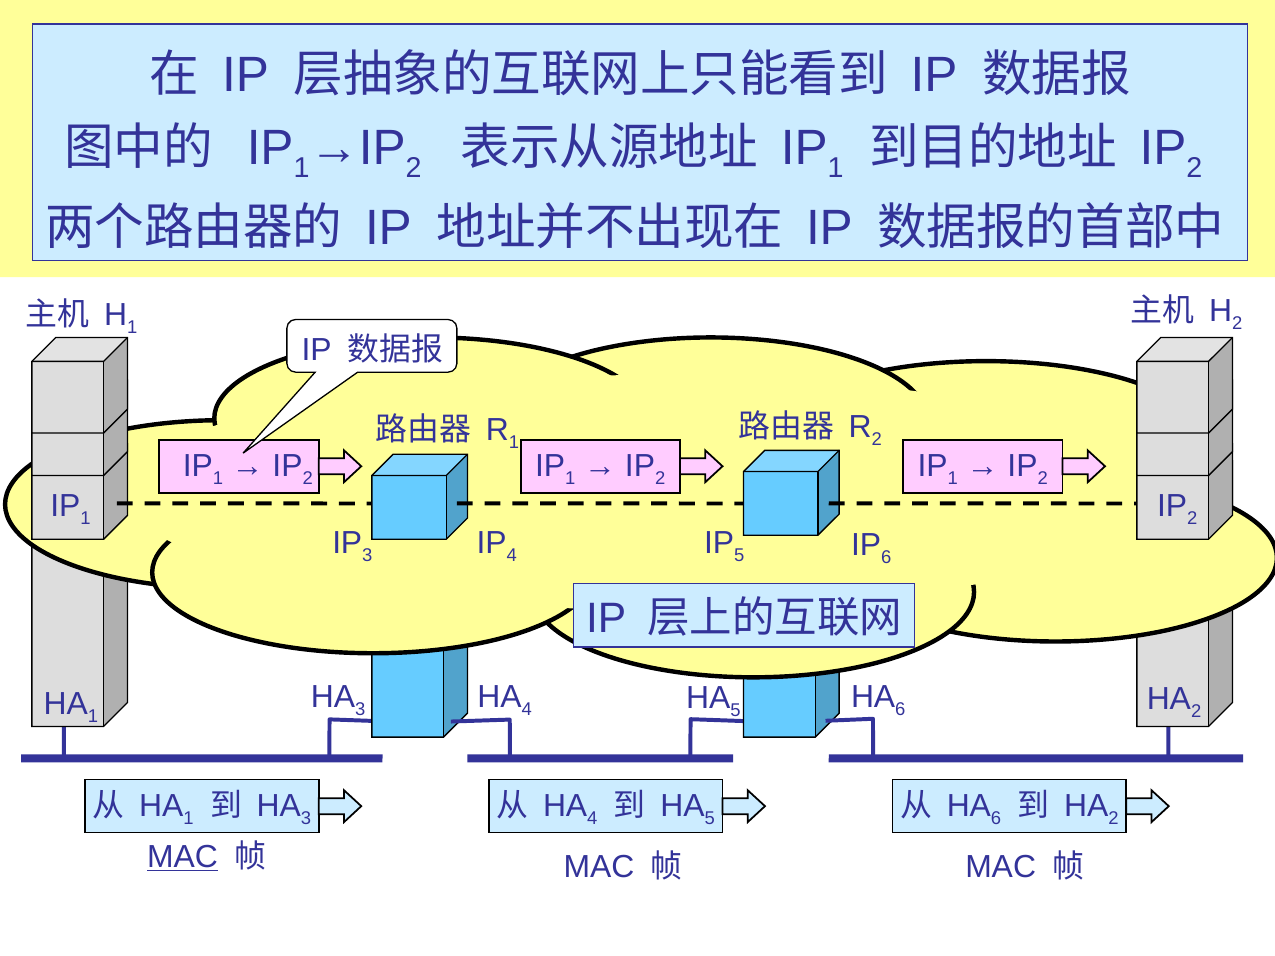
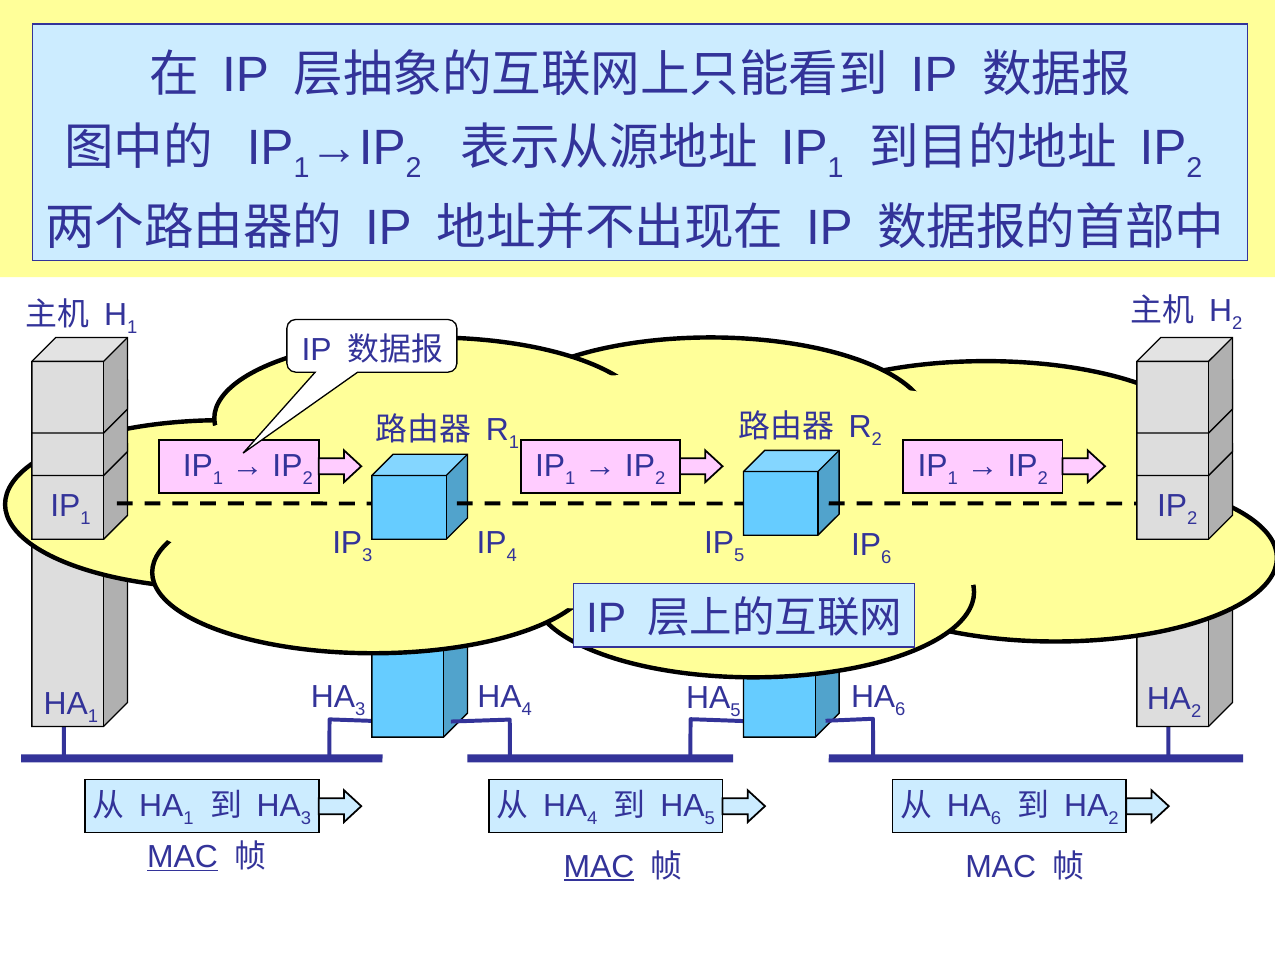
MAC at (599, 867) underline: none -> present
